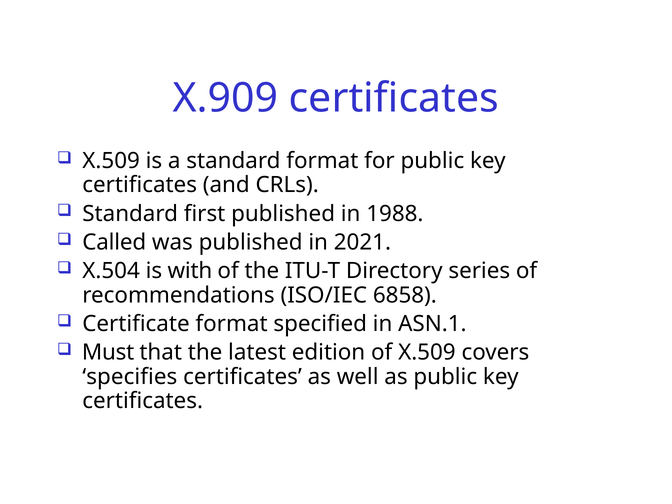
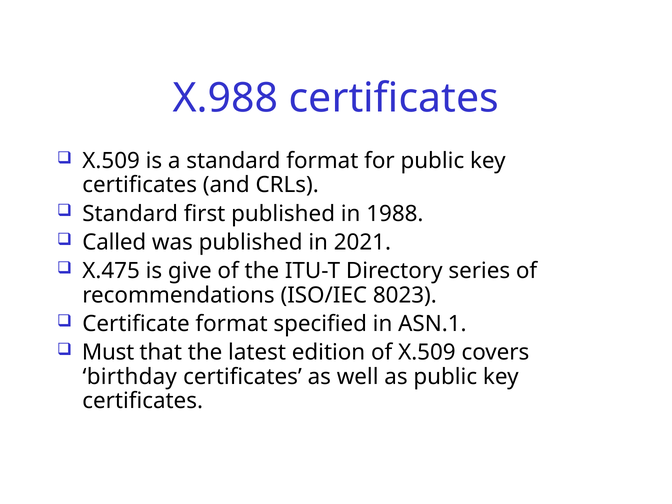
X.909: X.909 -> X.988
X.504: X.504 -> X.475
with: with -> give
6858: 6858 -> 8023
specifies: specifies -> birthday
